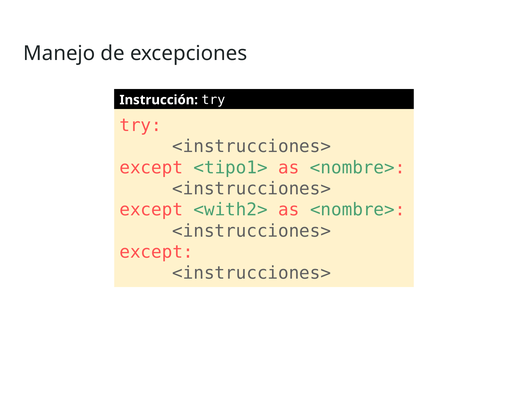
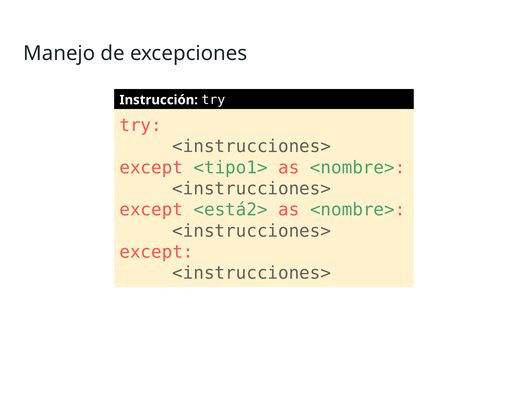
<with2>: <with2> -> <está2>
